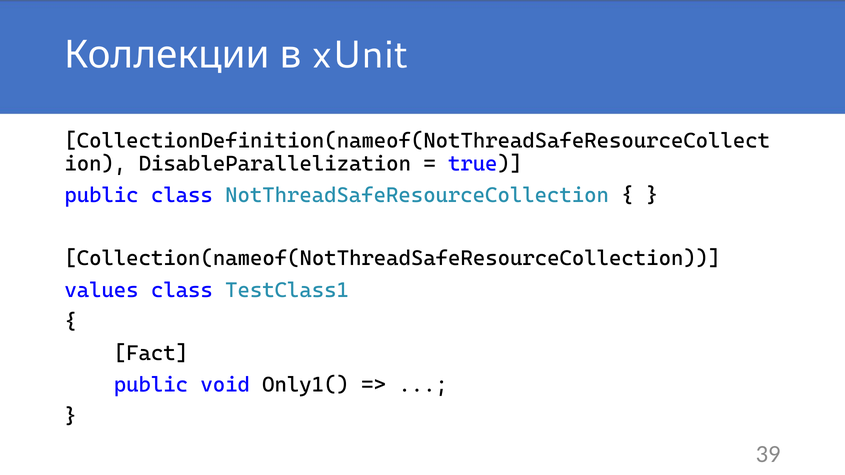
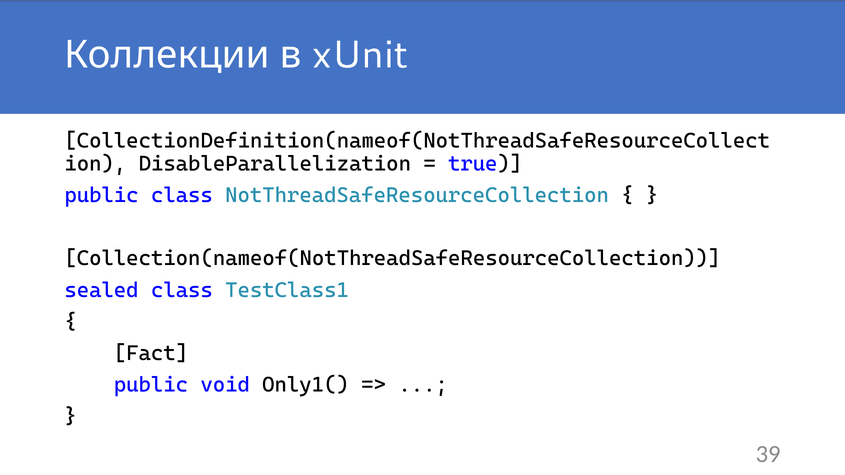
values: values -> sealed
